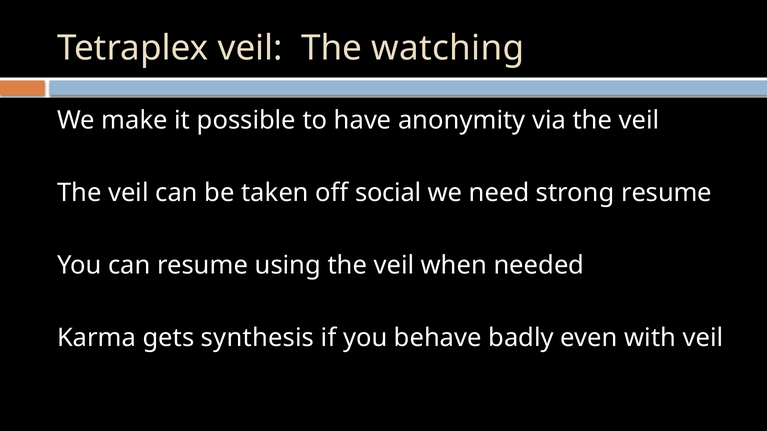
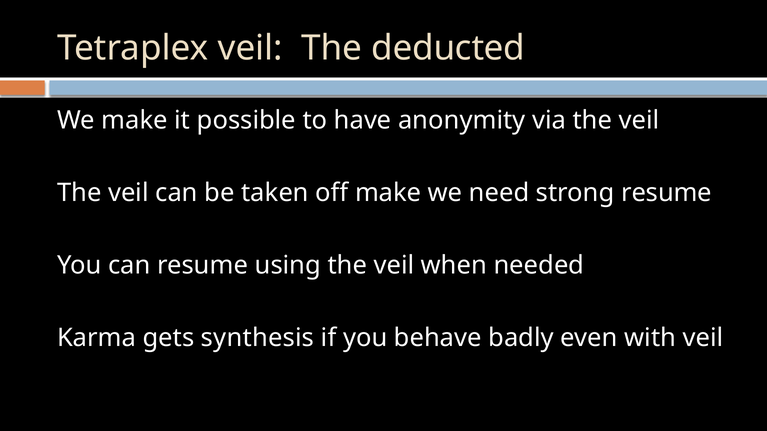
watching: watching -> deducted
off social: social -> make
